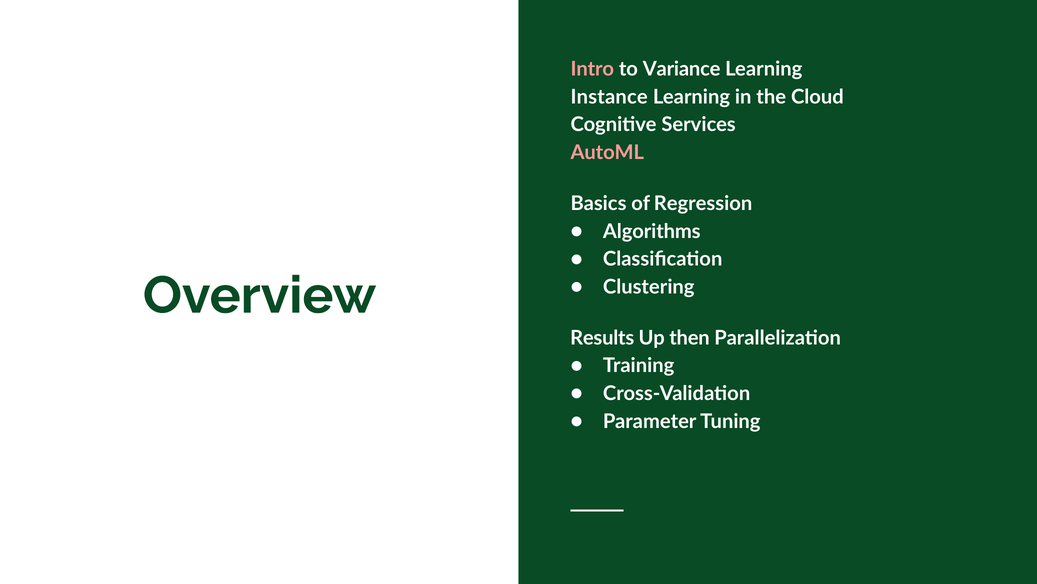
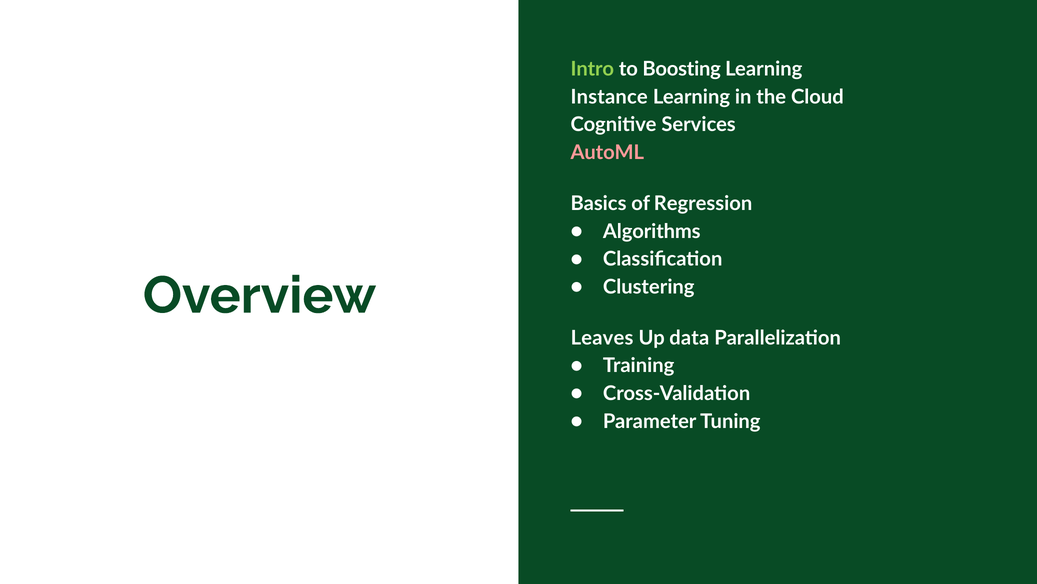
Intro colour: pink -> light green
Variance: Variance -> Boosting
Results: Results -> Leaves
then: then -> data
